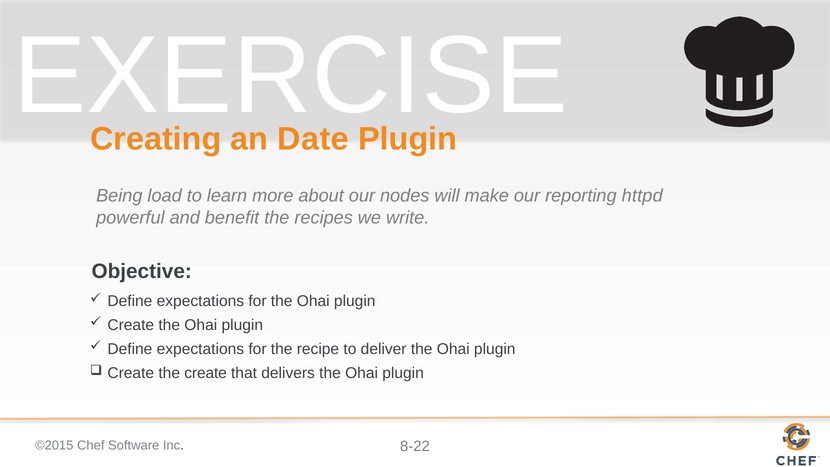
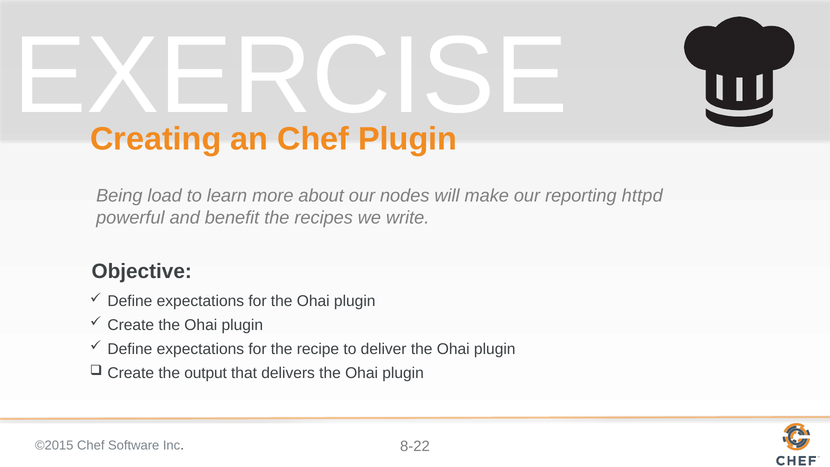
an Date: Date -> Chef
the create: create -> output
